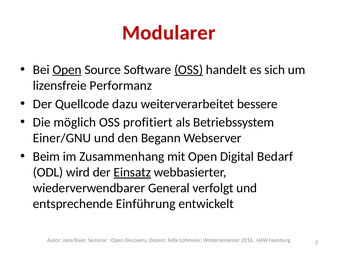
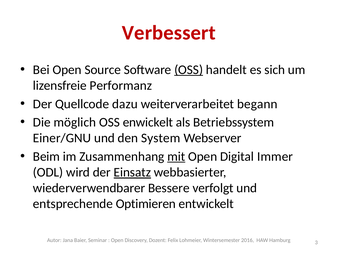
Modularer: Modularer -> Verbessert
Open at (67, 70) underline: present -> none
bessere: bessere -> begann
profitiert: profitiert -> enwickelt
Begann: Begann -> System
mit underline: none -> present
Bedarf: Bedarf -> Immer
General: General -> Bessere
Einführung: Einführung -> Optimieren
